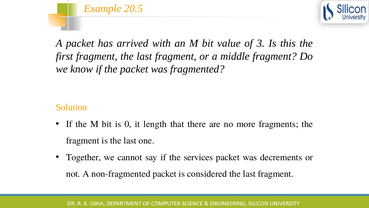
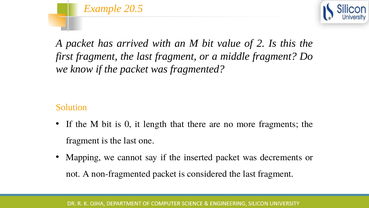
3: 3 -> 2
Together: Together -> Mapping
services: services -> inserted
